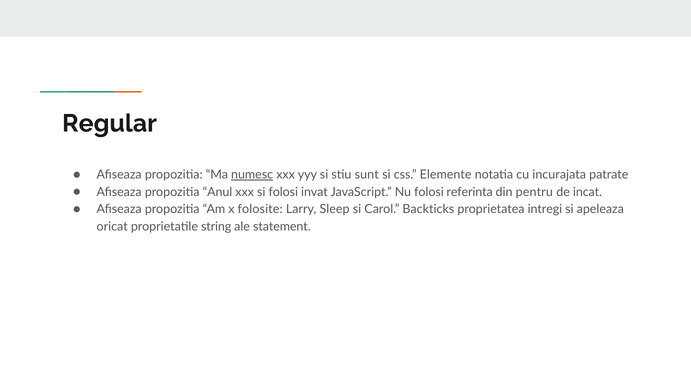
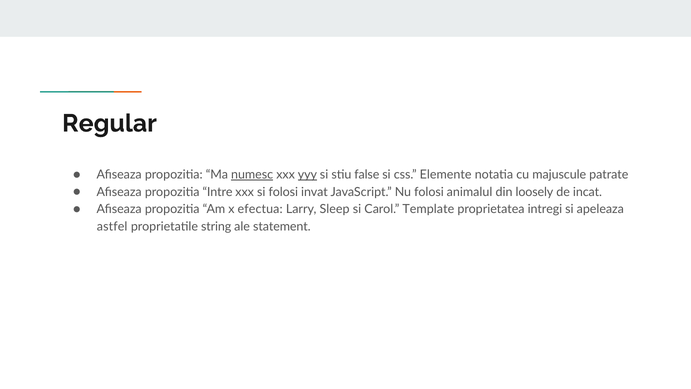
yyy underline: none -> present
sunt: sunt -> false
incurajata: incurajata -> majuscule
Anul: Anul -> Intre
referinta: referinta -> animalul
pentru: pentru -> loosely
folosite: folosite -> efectua
Backticks: Backticks -> Template
oricat: oricat -> astfel
